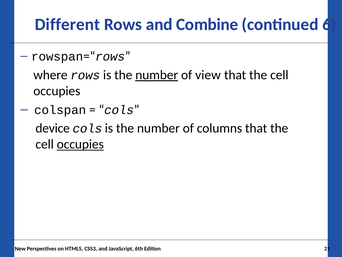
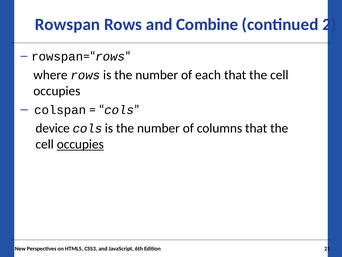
Different at (67, 25): Different -> Rowspan
6: 6 -> 2
number at (157, 75) underline: present -> none
view: view -> each
